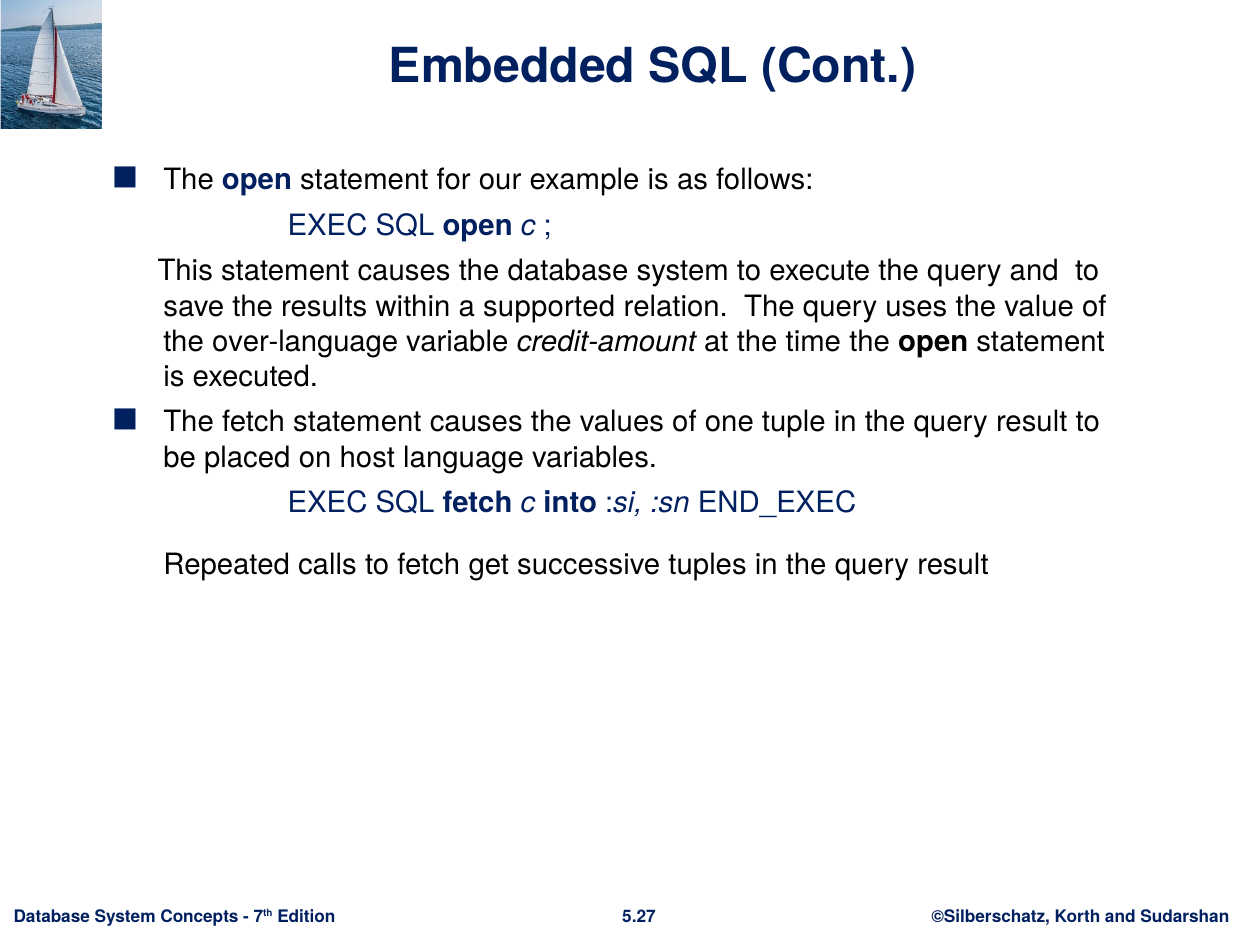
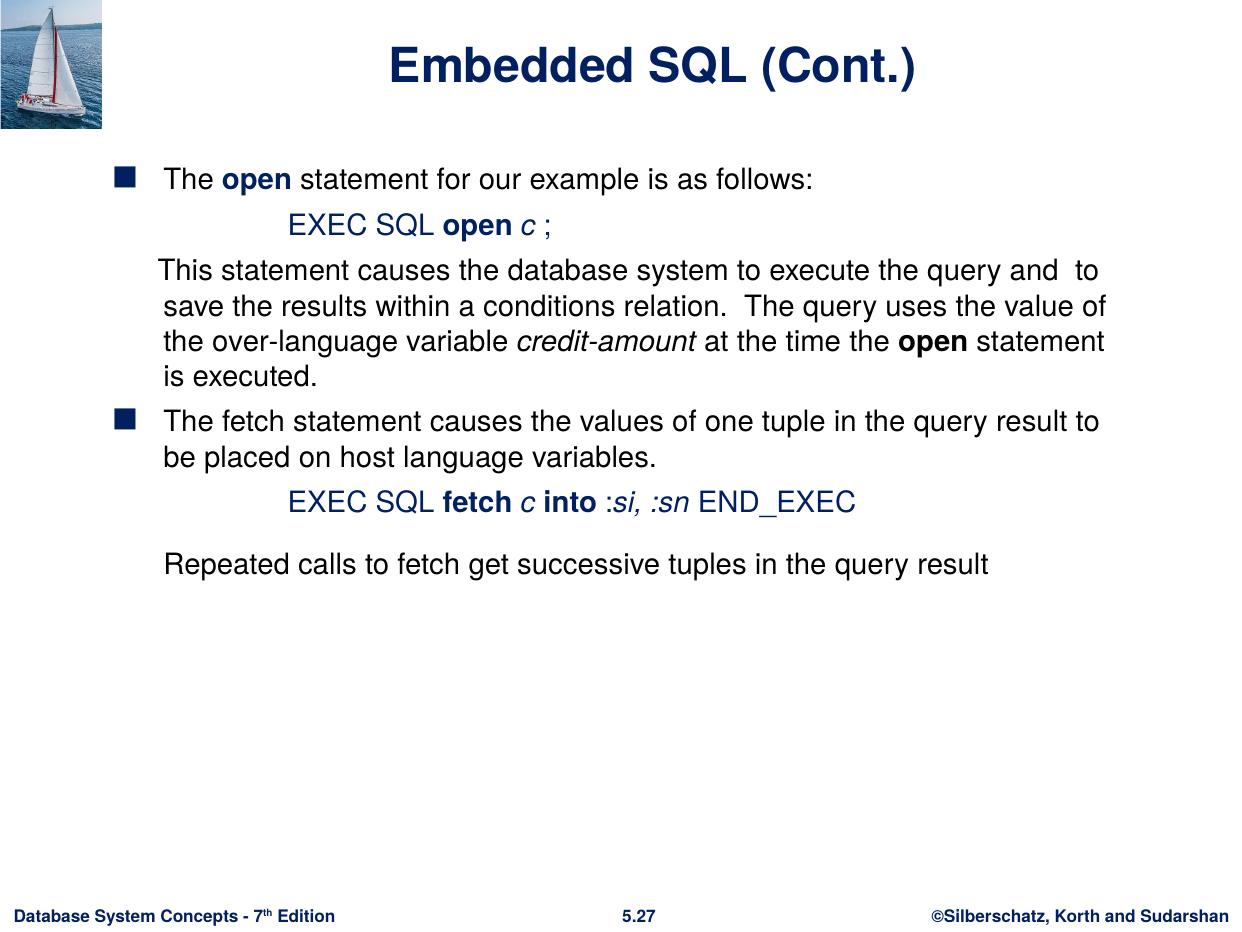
supported: supported -> conditions
